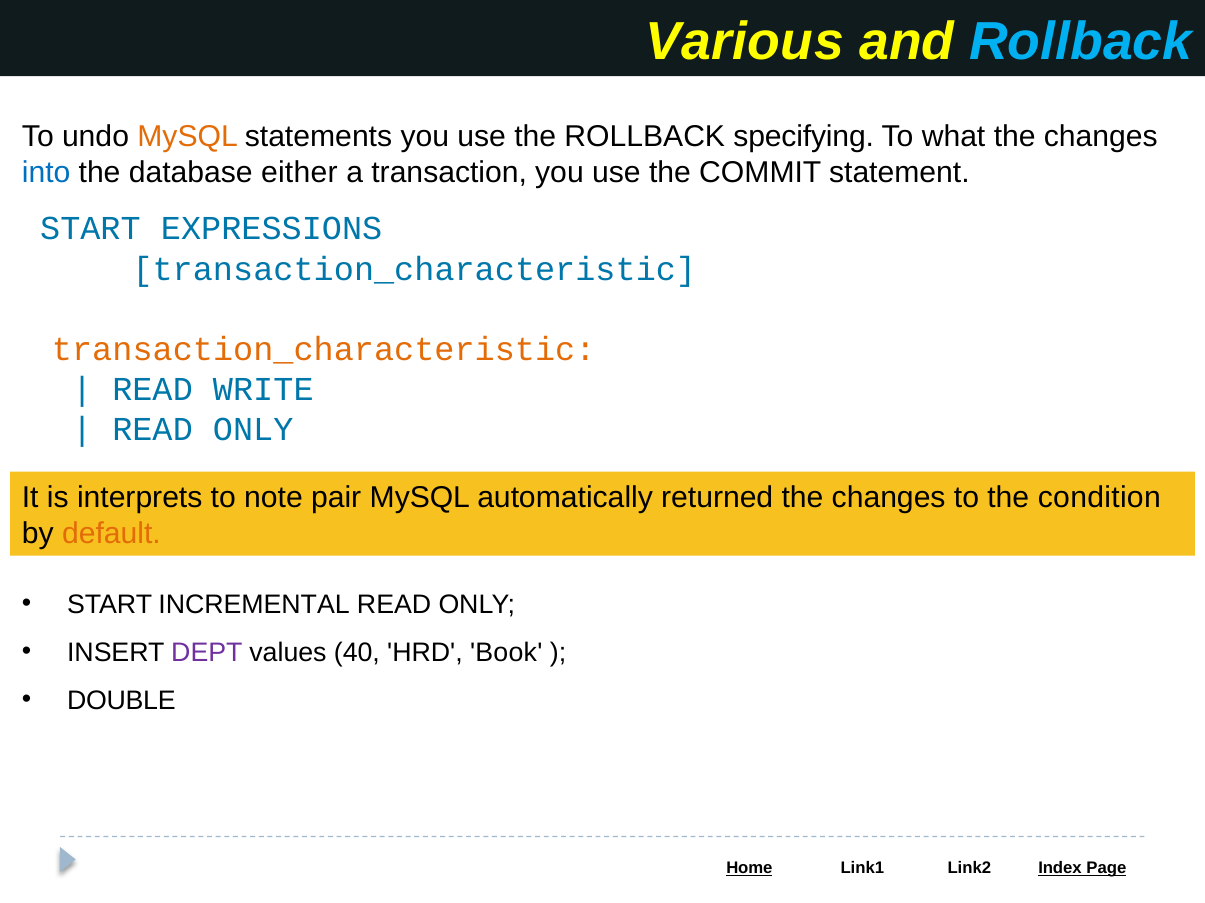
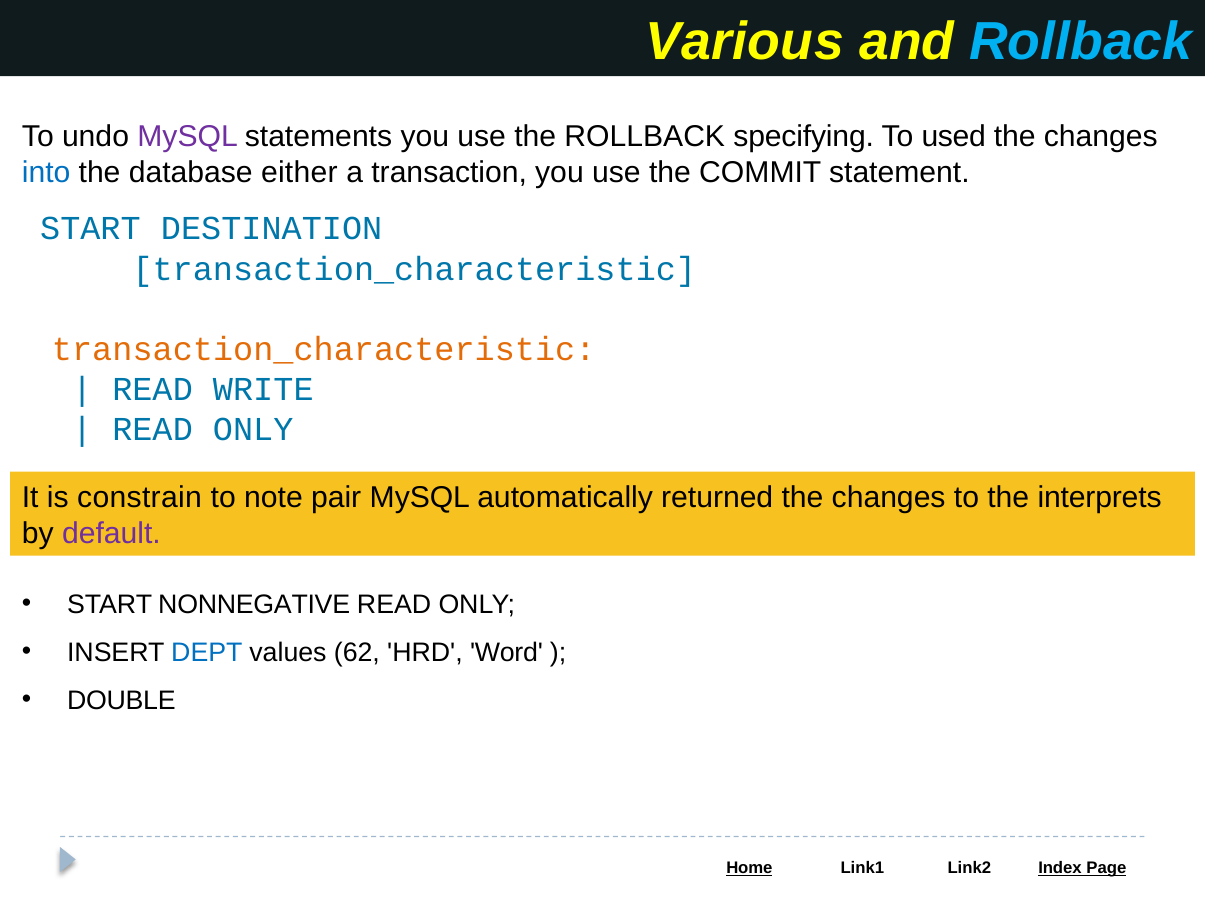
MySQL at (188, 137) colour: orange -> purple
what: what -> used
EXPRESSIONS: EXPRESSIONS -> DESTINATION
interprets: interprets -> constrain
condition: condition -> interprets
default colour: orange -> purple
INCREMENTAL: INCREMENTAL -> NONNEGATIVE
DEPT colour: purple -> blue
40: 40 -> 62
Book: Book -> Word
